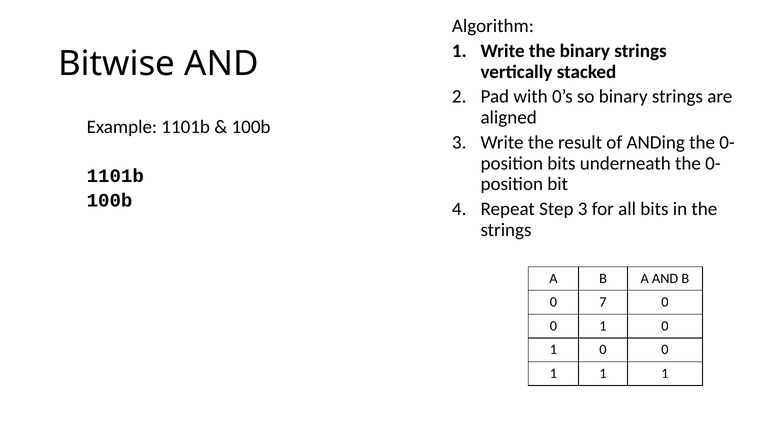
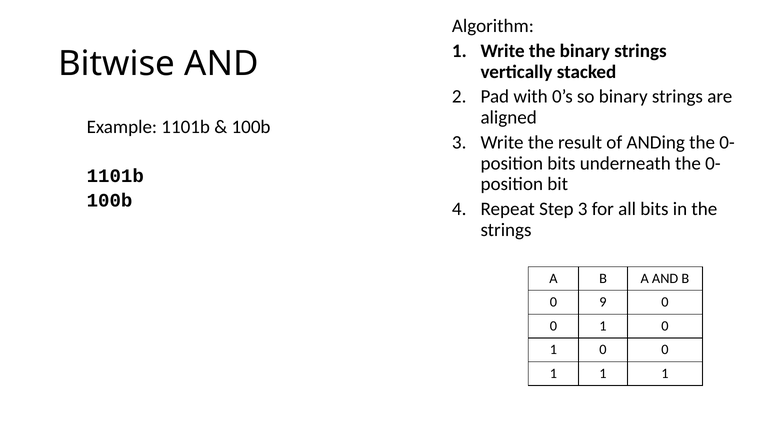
7: 7 -> 9
